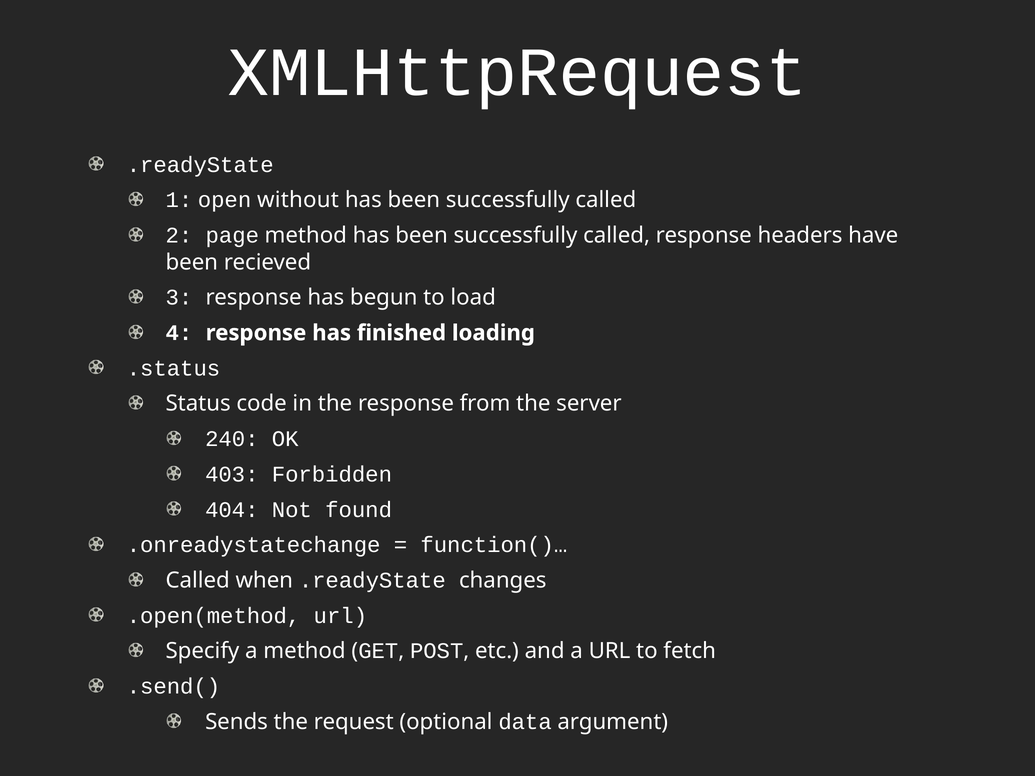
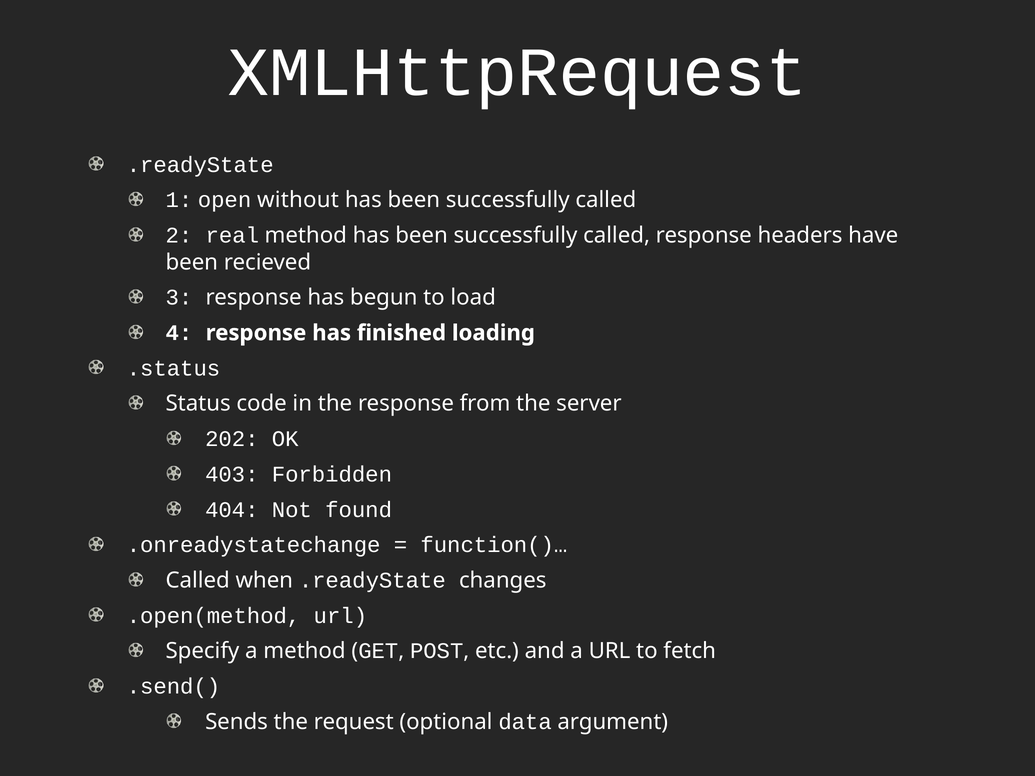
page: page -> real
240: 240 -> 202
